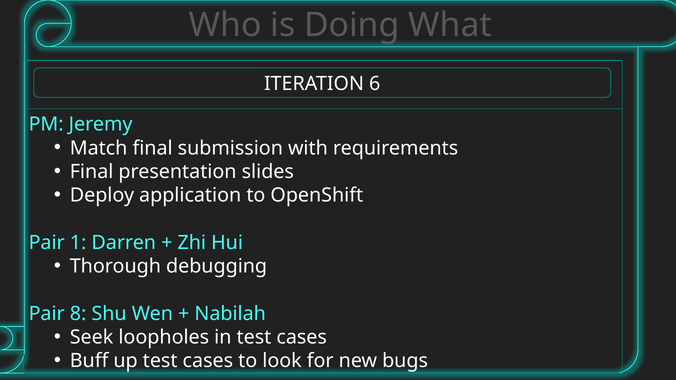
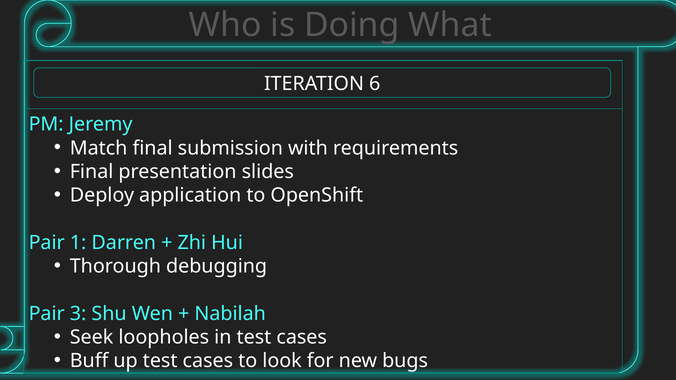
8: 8 -> 3
